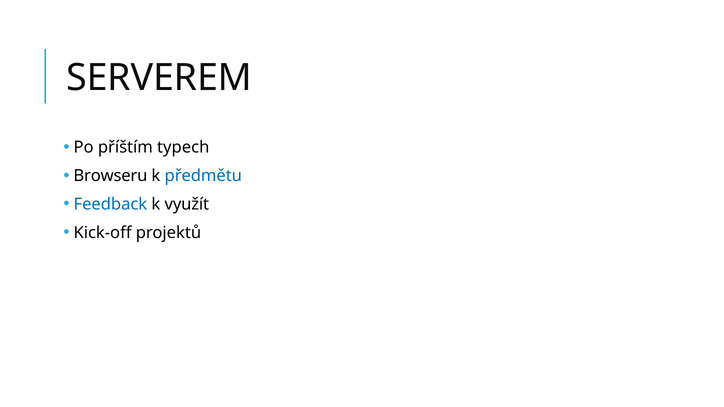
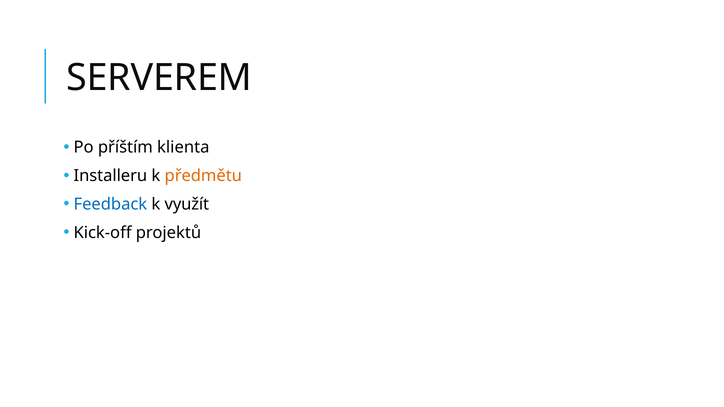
typech: typech -> klienta
Browseru: Browseru -> Installeru
předmětu colour: blue -> orange
